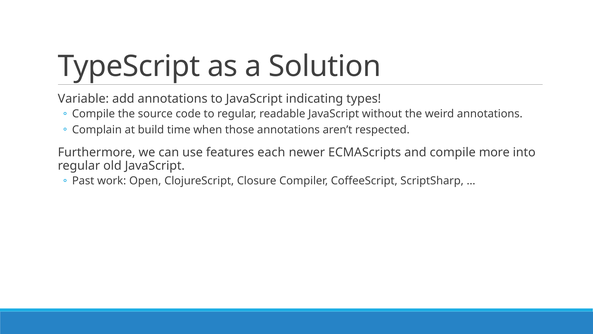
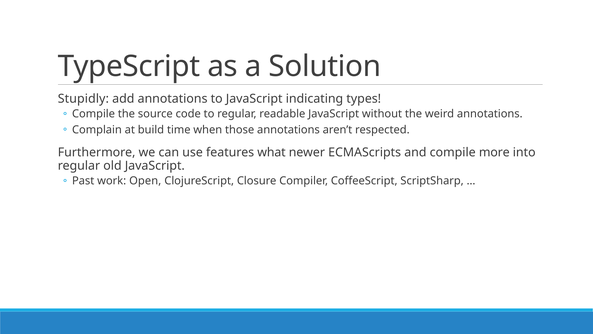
Variable: Variable -> Stupidly
each: each -> what
